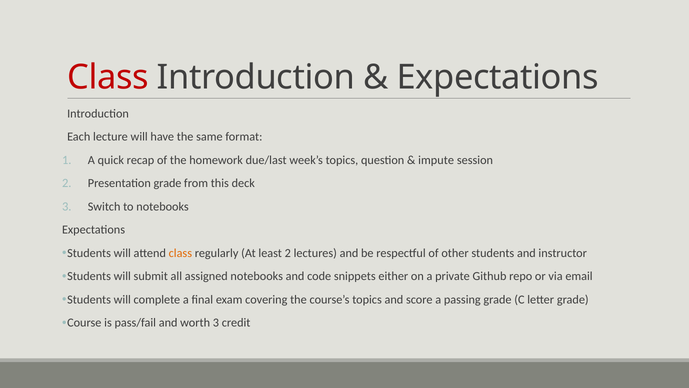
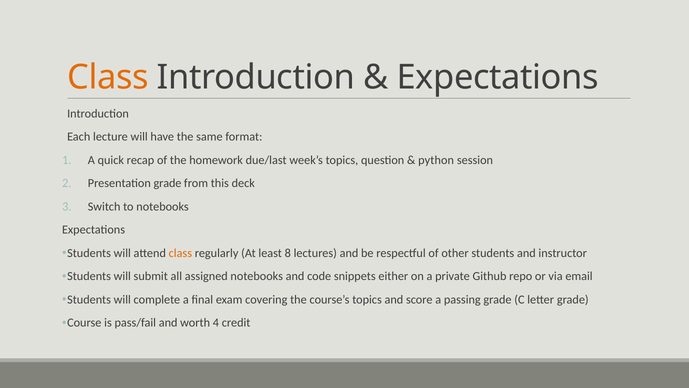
Class at (108, 77) colour: red -> orange
impute: impute -> python
least 2: 2 -> 8
worth 3: 3 -> 4
